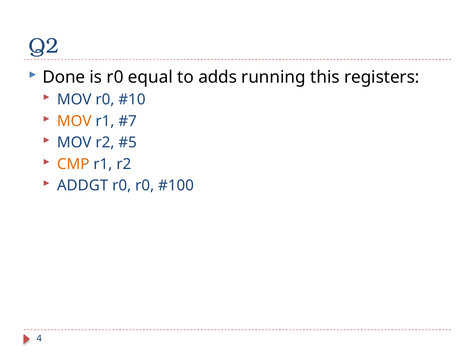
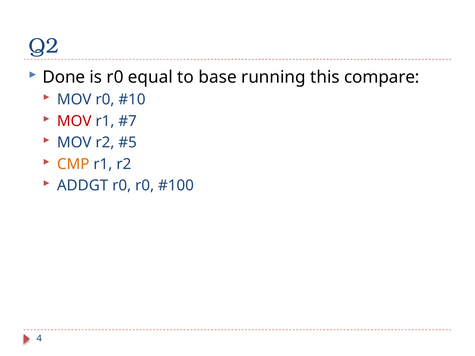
adds: adds -> base
registers: registers -> compare
MOV at (74, 121) colour: orange -> red
